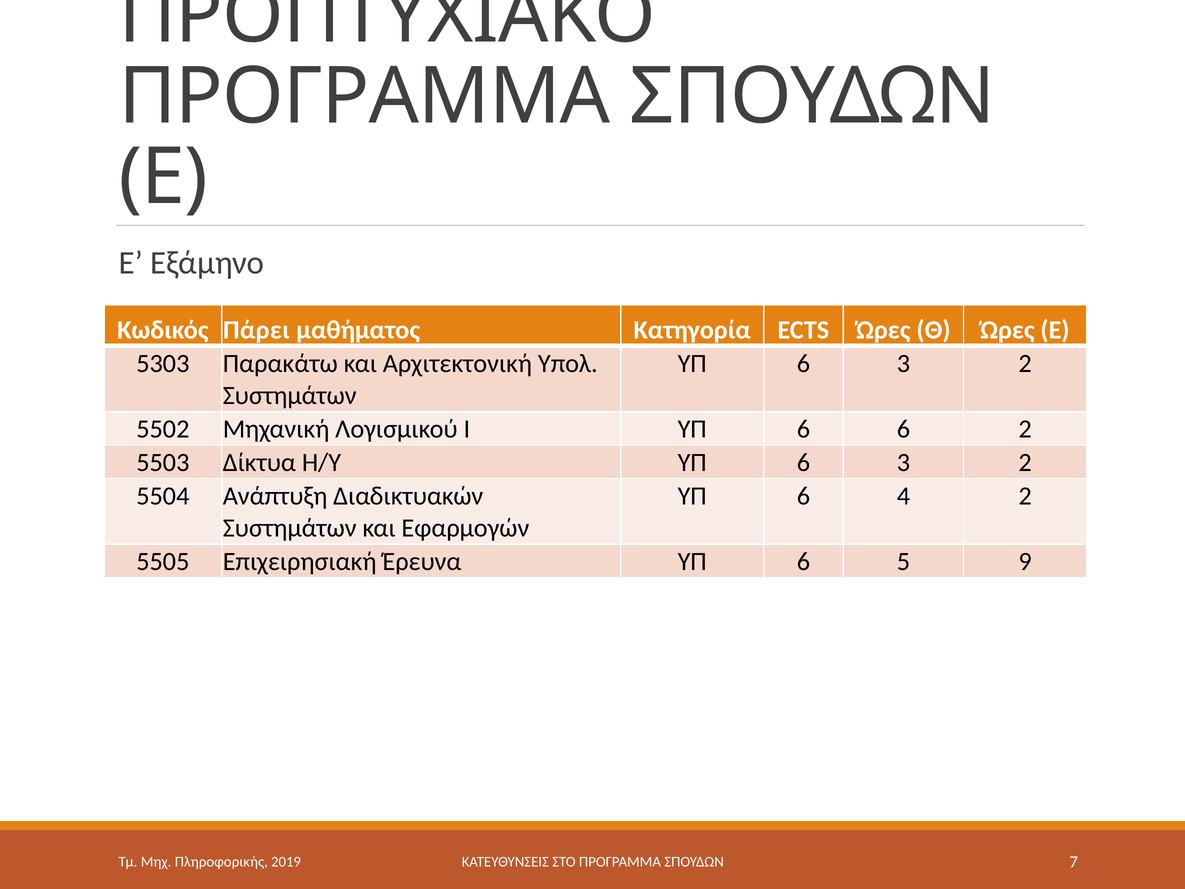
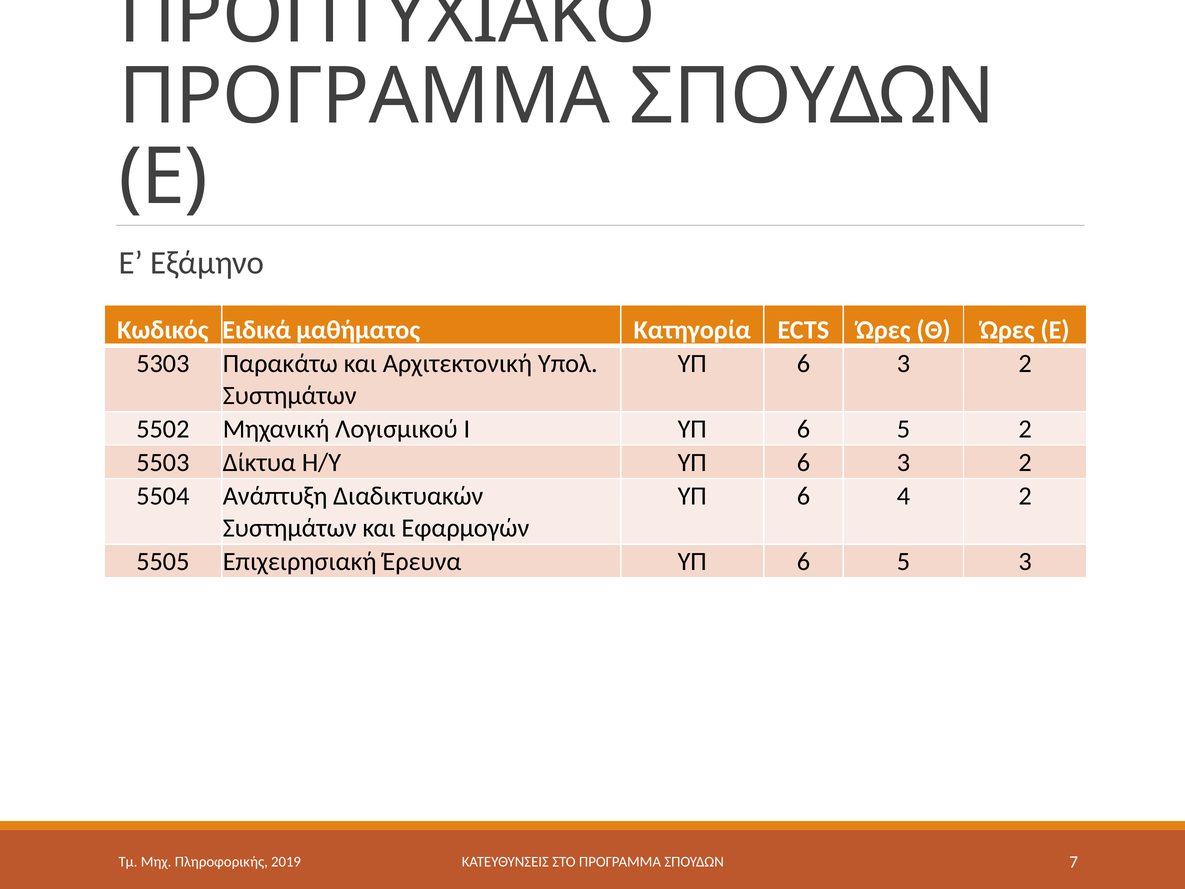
Πάρει: Πάρει -> Ειδικά
Ι ΥΠ 6 6: 6 -> 5
5 9: 9 -> 3
